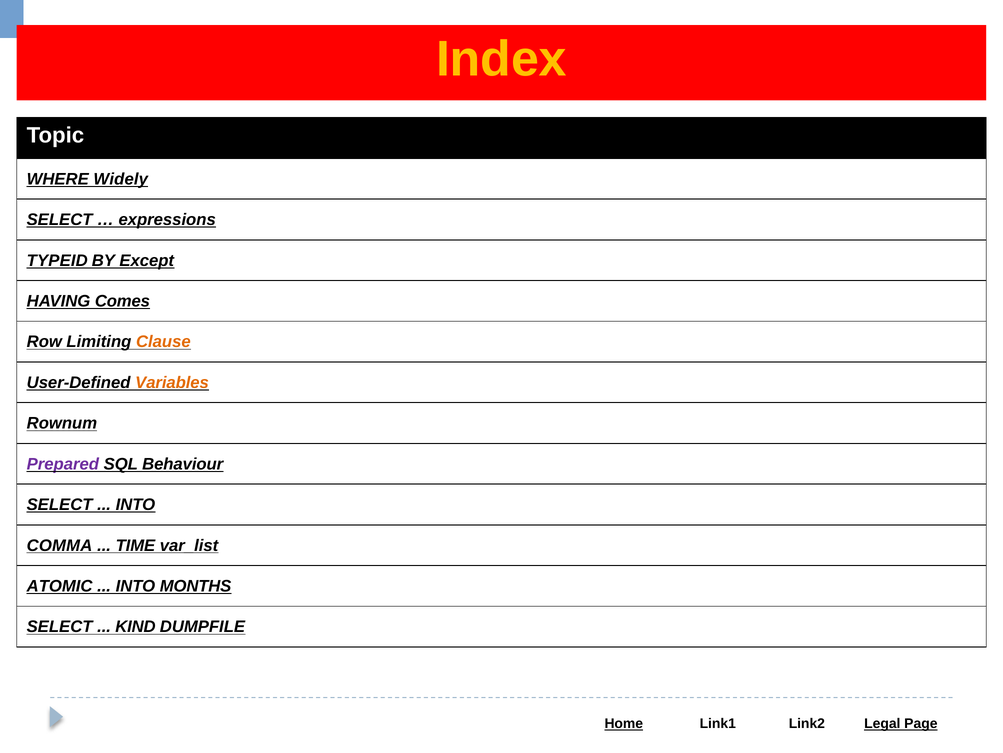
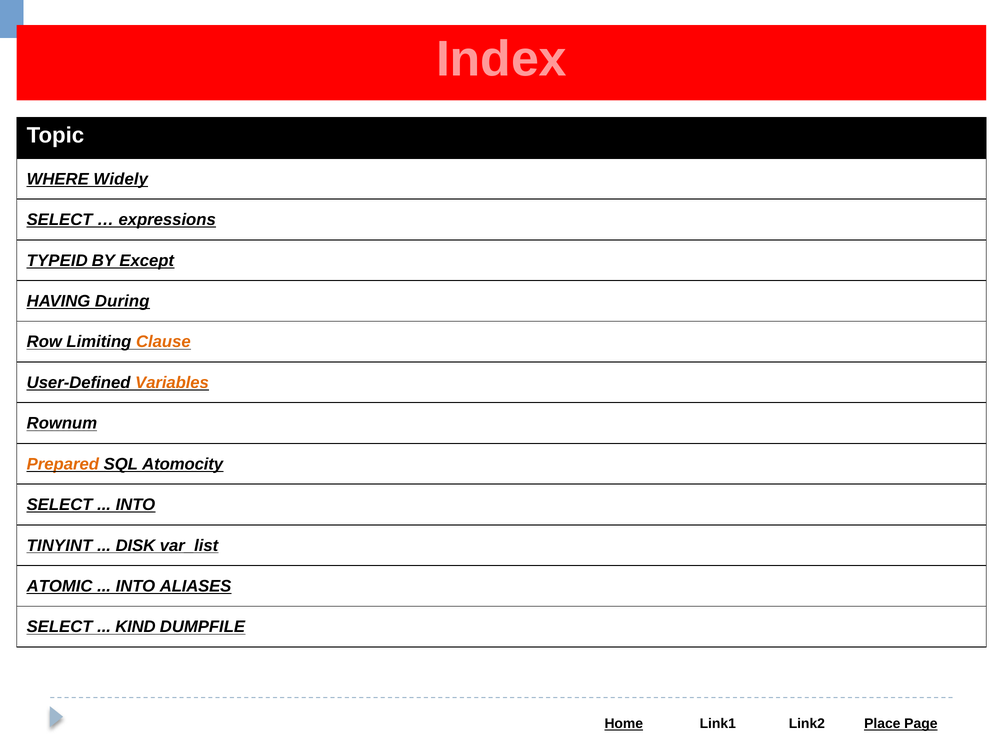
Index colour: yellow -> pink
Comes: Comes -> During
Prepared colour: purple -> orange
Behaviour: Behaviour -> Atomocity
COMMA: COMMA -> TINYINT
TIME: TIME -> DISK
MONTHS: MONTHS -> ALIASES
Legal: Legal -> Place
